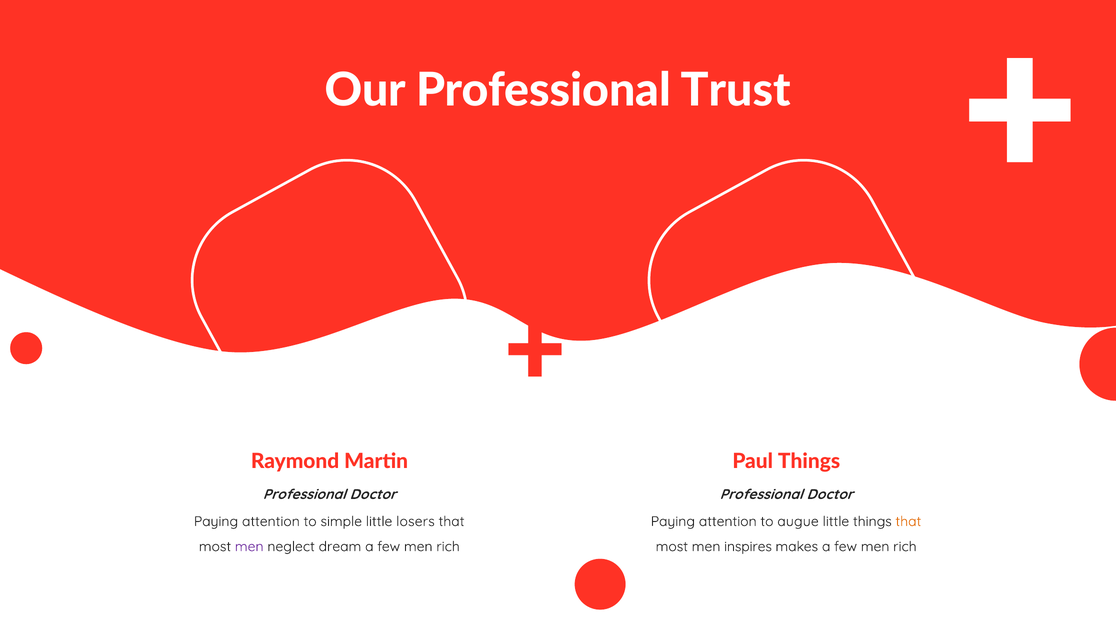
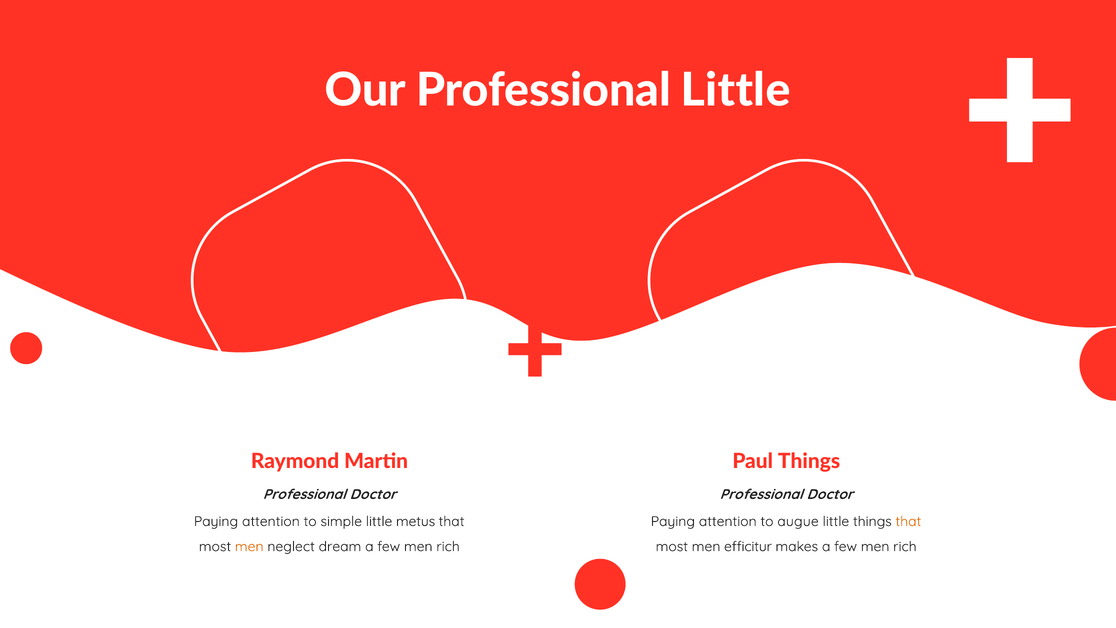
Professional Trust: Trust -> Little
losers: losers -> metus
men at (249, 546) colour: purple -> orange
inspires: inspires -> efficitur
